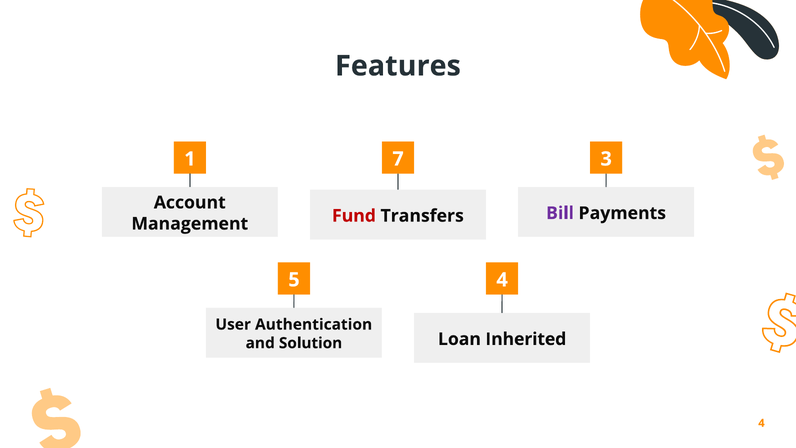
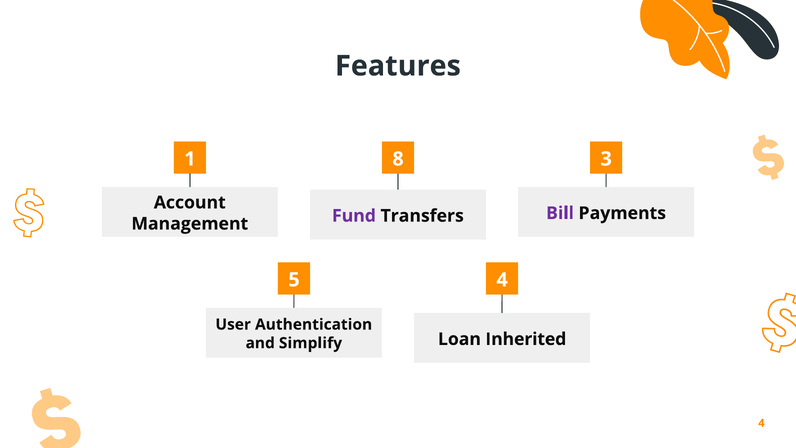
7: 7 -> 8
Fund colour: red -> purple
Solution: Solution -> Simplify
